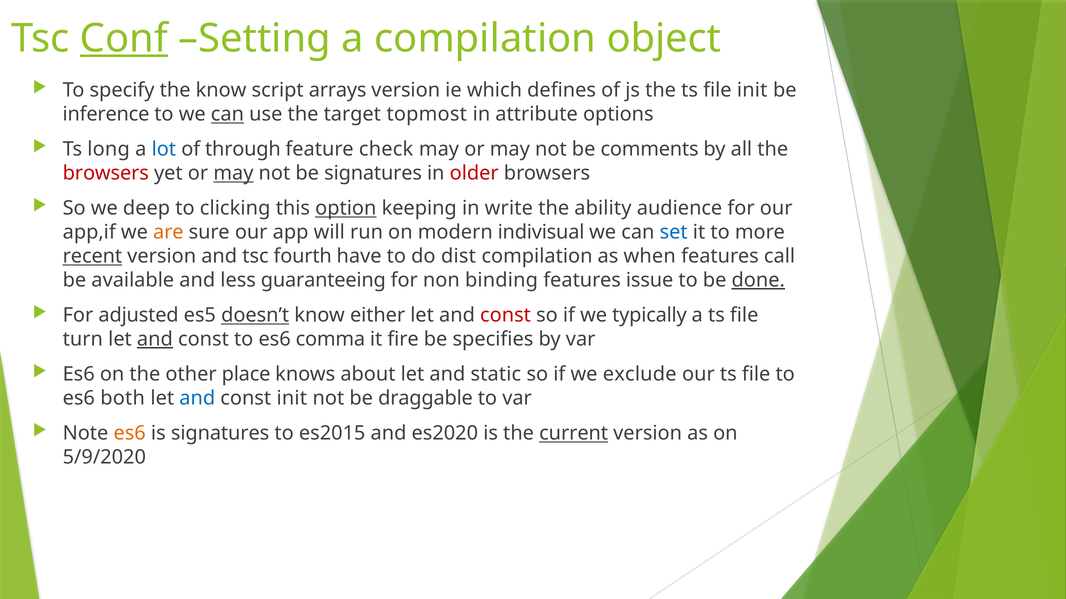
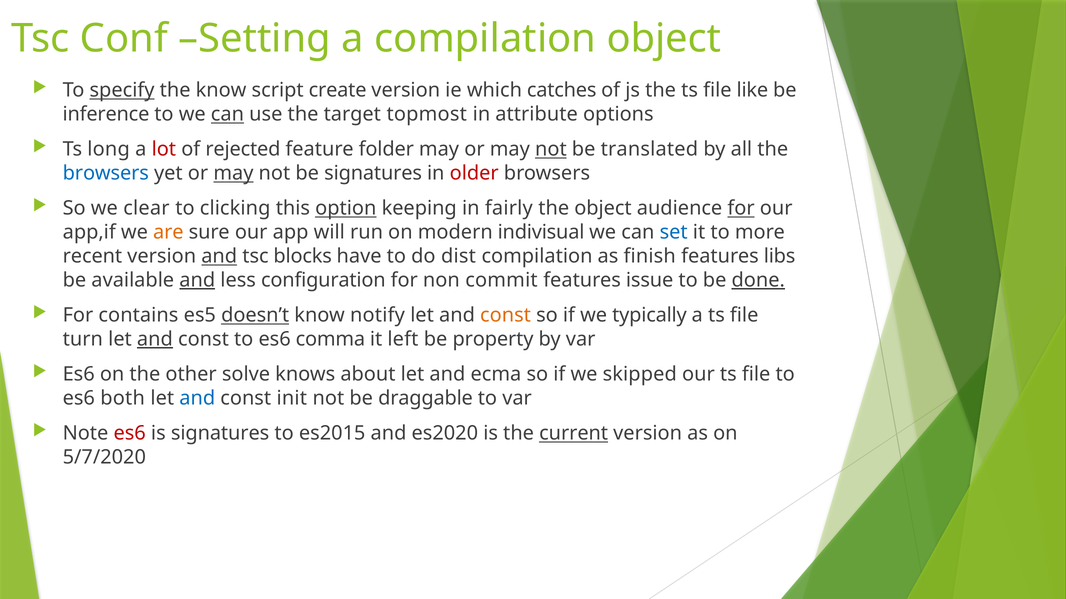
Conf underline: present -> none
specify underline: none -> present
arrays: arrays -> create
defines: defines -> catches
file init: init -> like
lot colour: blue -> red
through: through -> rejected
check: check -> folder
not at (551, 149) underline: none -> present
comments: comments -> translated
browsers at (106, 173) colour: red -> blue
deep: deep -> clear
write: write -> fairly
the ability: ability -> object
for at (741, 209) underline: none -> present
recent underline: present -> none
and at (219, 257) underline: none -> present
fourth: fourth -> blocks
when: when -> finish
call: call -> libs
and at (197, 281) underline: none -> present
guaranteeing: guaranteeing -> configuration
binding: binding -> commit
adjusted: adjusted -> contains
either: either -> notify
const at (506, 316) colour: red -> orange
fire: fire -> left
specifies: specifies -> property
place: place -> solve
static: static -> ecma
exclude: exclude -> skipped
es6 at (130, 434) colour: orange -> red
5/9/2020: 5/9/2020 -> 5/7/2020
